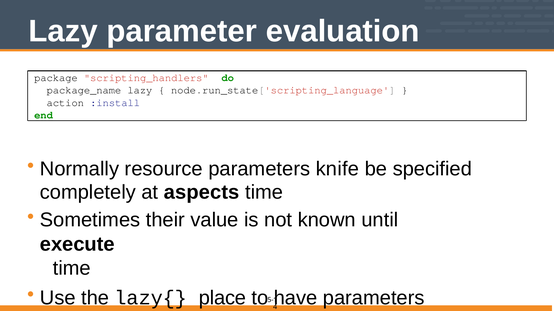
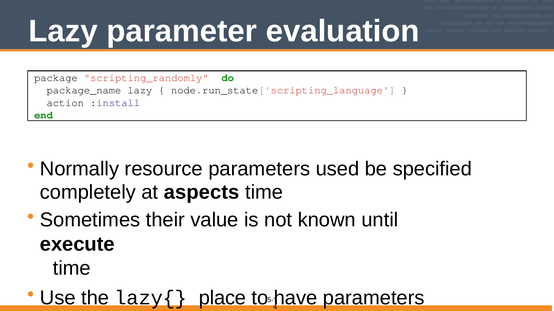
scripting_handlers: scripting_handlers -> scripting_randomly
knife: knife -> used
